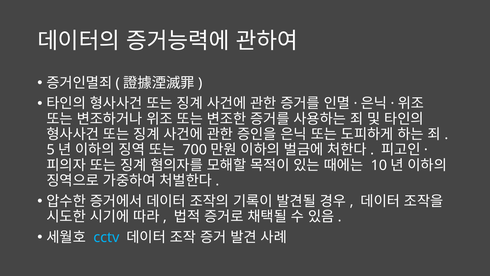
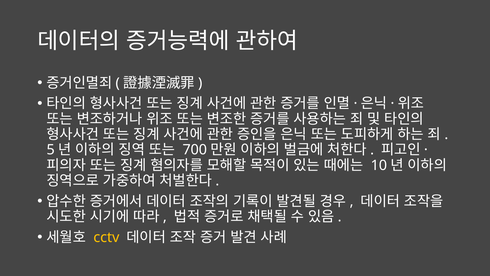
cctv colour: light blue -> yellow
